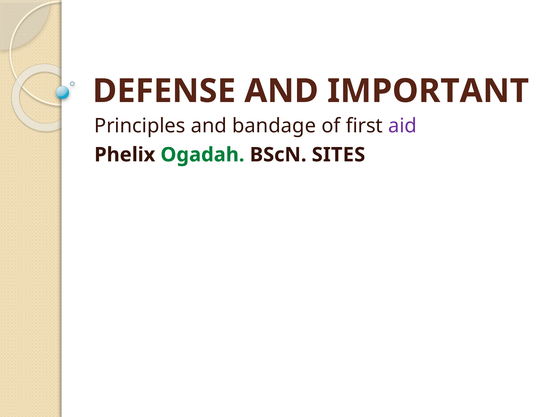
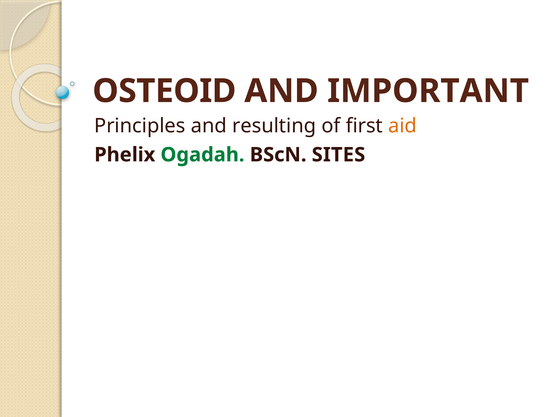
DEFENSE: DEFENSE -> OSTEOID
bandage: bandage -> resulting
aid colour: purple -> orange
